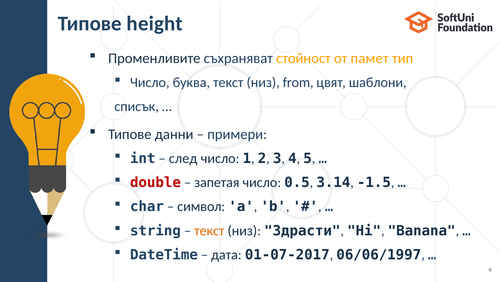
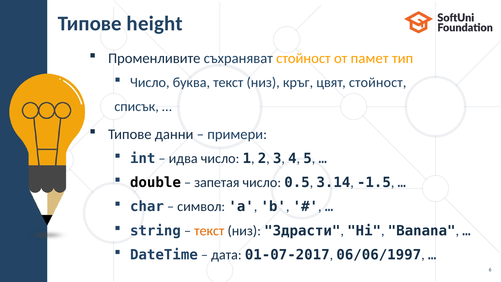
from: from -> кръг
цвят шаблони: шаблони -> стойност
след: след -> идва
double colour: red -> black
